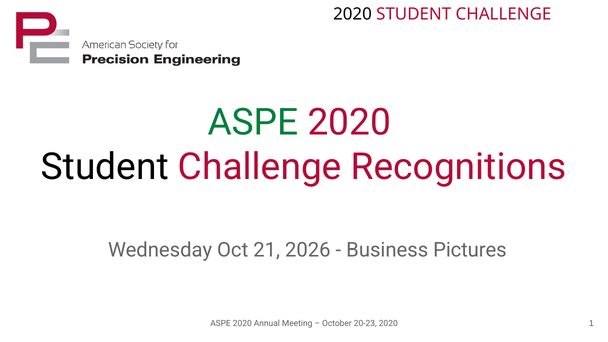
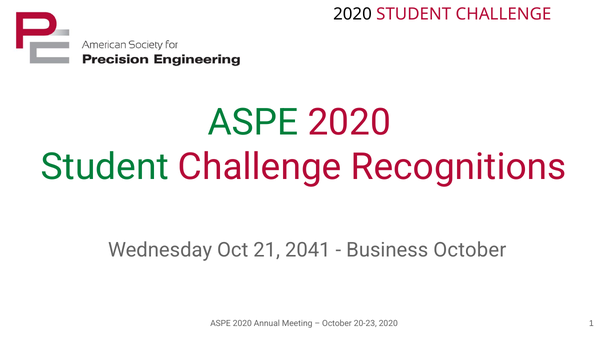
Student at (105, 167) colour: black -> green
2026: 2026 -> 2041
Business Pictures: Pictures -> October
